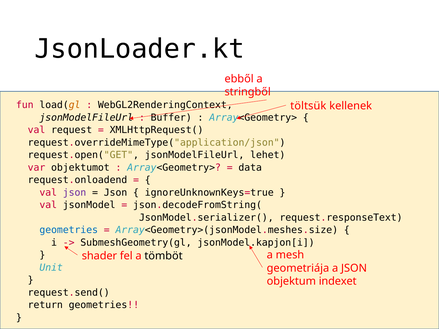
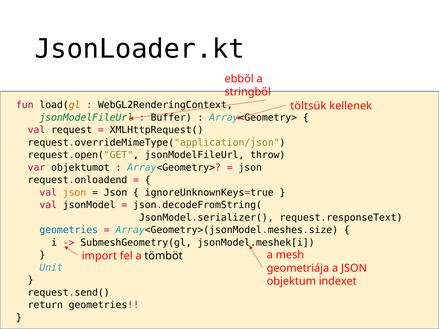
jsonModelFileUrl at (86, 118) colour: black -> green
lehet: lehet -> throw
data at (250, 168): data -> json
json at (75, 193) colour: purple -> orange
jsonModel.kapjon[i: jsonModel.kapjon[i -> jsonModel.meshek[i
shader: shader -> import
